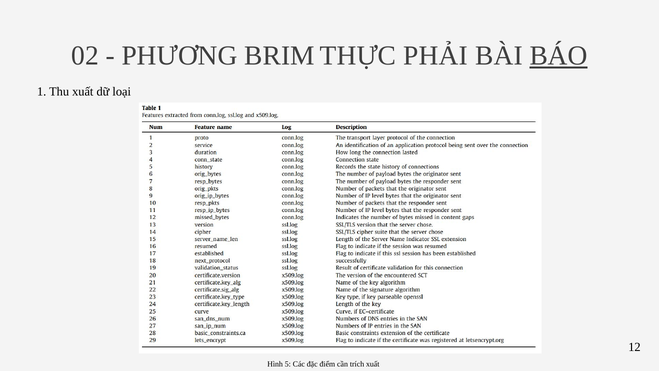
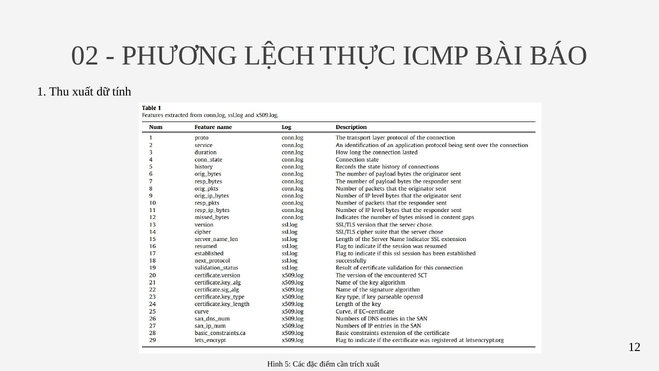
BRIM: BRIM -> LỆCH
PHẢI: PHẢI -> ICMP
BÁO underline: present -> none
loại: loại -> tính
